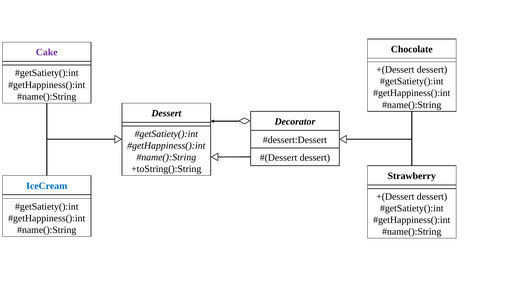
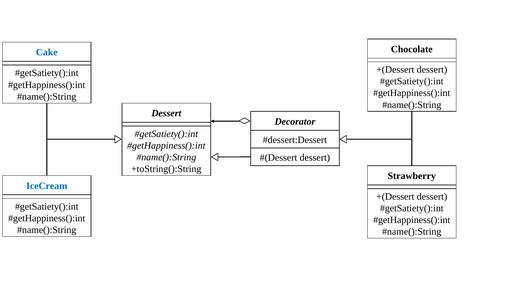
Cake colour: purple -> blue
